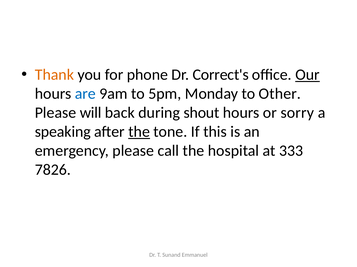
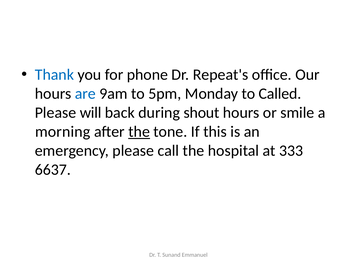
Thank colour: orange -> blue
Correct's: Correct's -> Repeat's
Our underline: present -> none
Other: Other -> Called
sorry: sorry -> smile
speaking: speaking -> morning
7826: 7826 -> 6637
